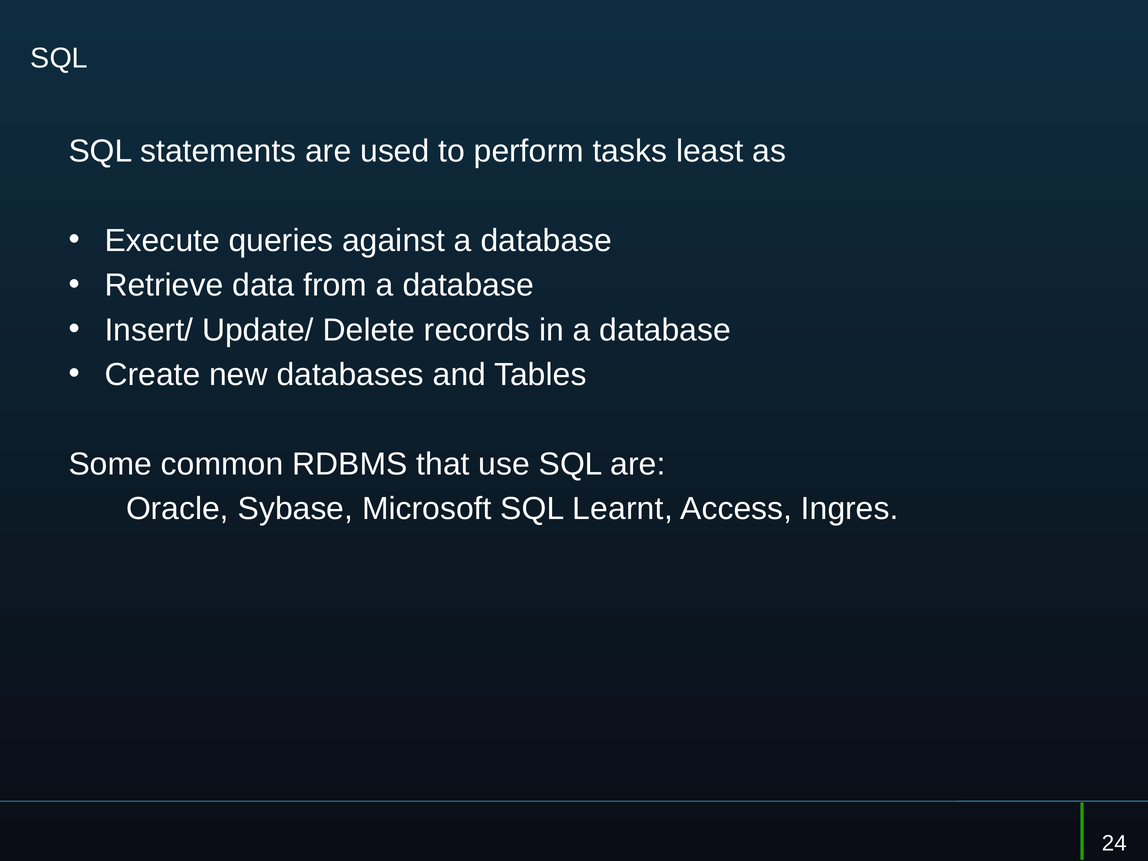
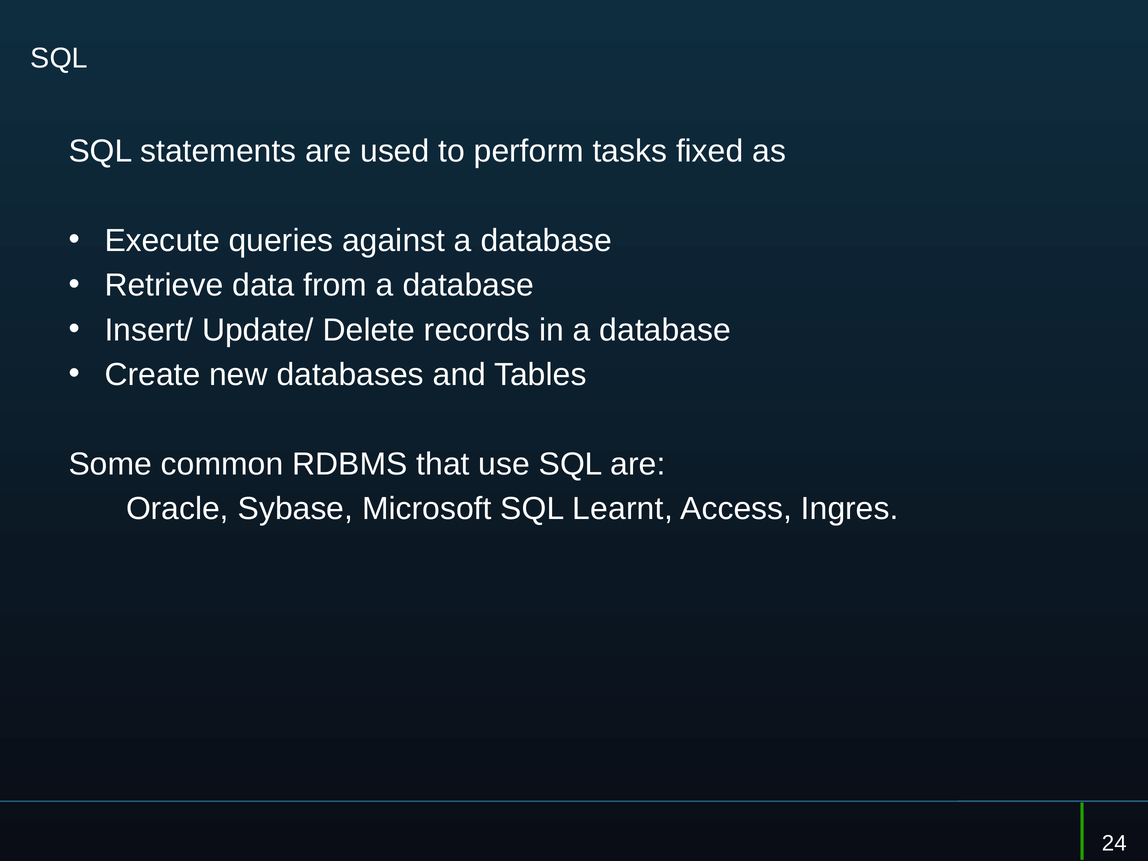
least: least -> fixed
